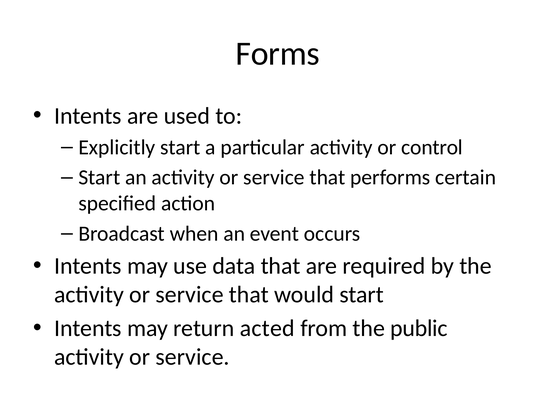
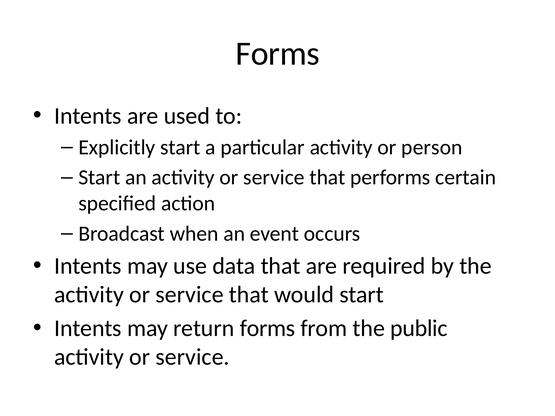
control: control -> person
return acted: acted -> forms
